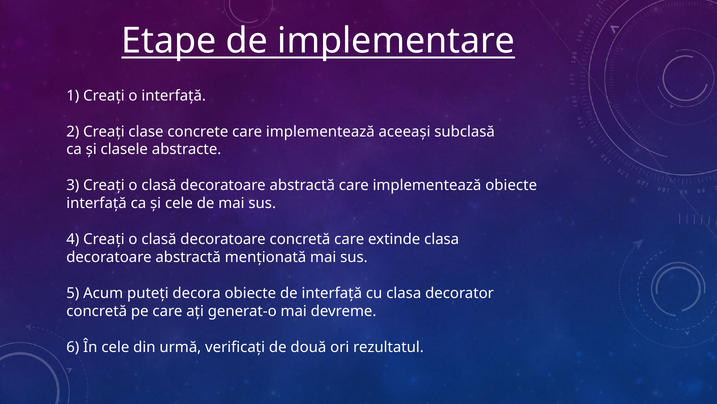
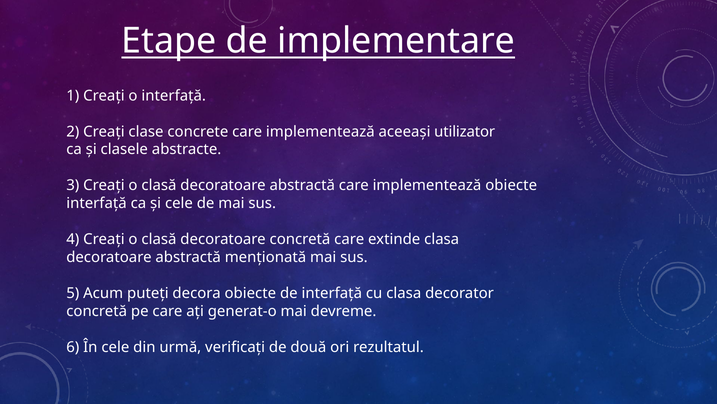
subclasă: subclasă -> utilizator
